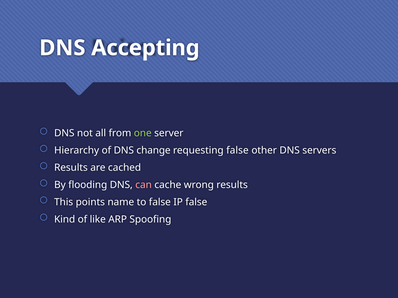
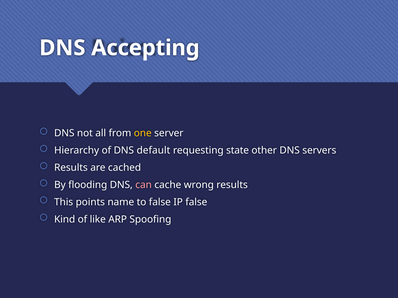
one colour: light green -> yellow
change: change -> default
requesting false: false -> state
